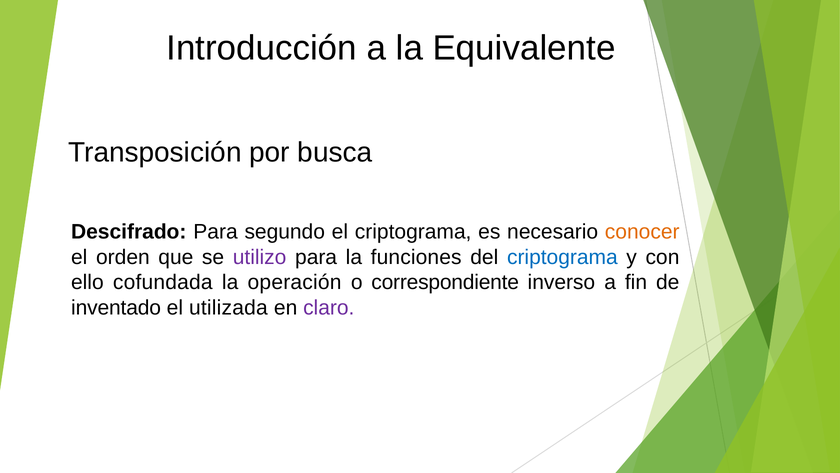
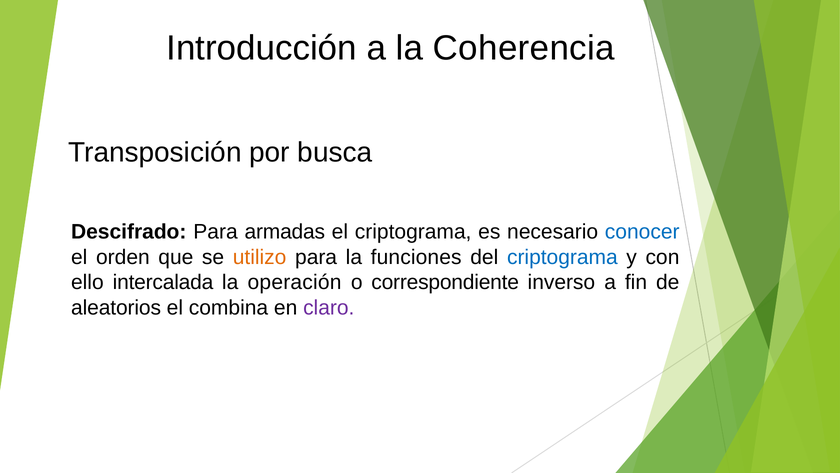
Equivalente: Equivalente -> Coherencia
segundo: segundo -> armadas
conocer colour: orange -> blue
utilizo colour: purple -> orange
cofundada: cofundada -> intercalada
inventado: inventado -> aleatorios
utilizada: utilizada -> combina
